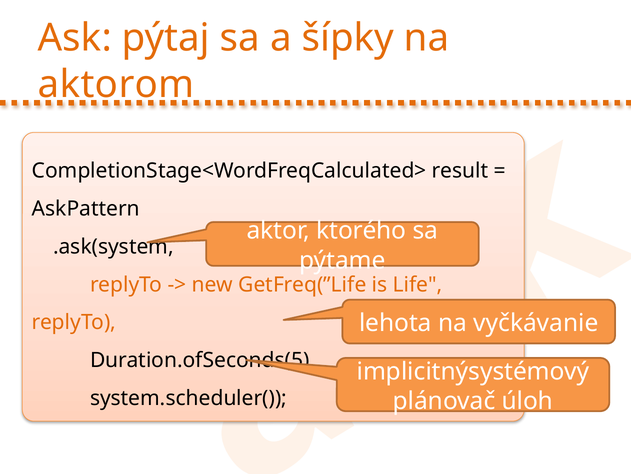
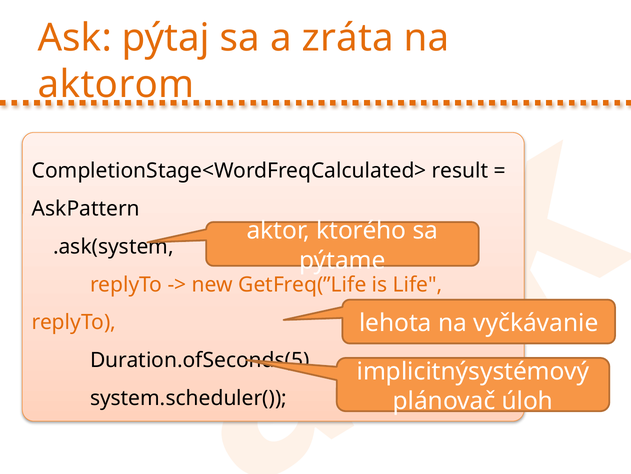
šípky: šípky -> zráta
